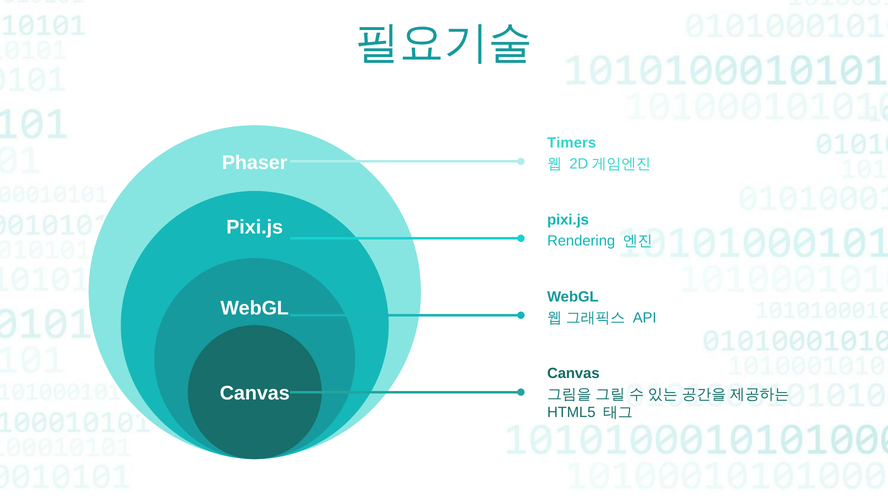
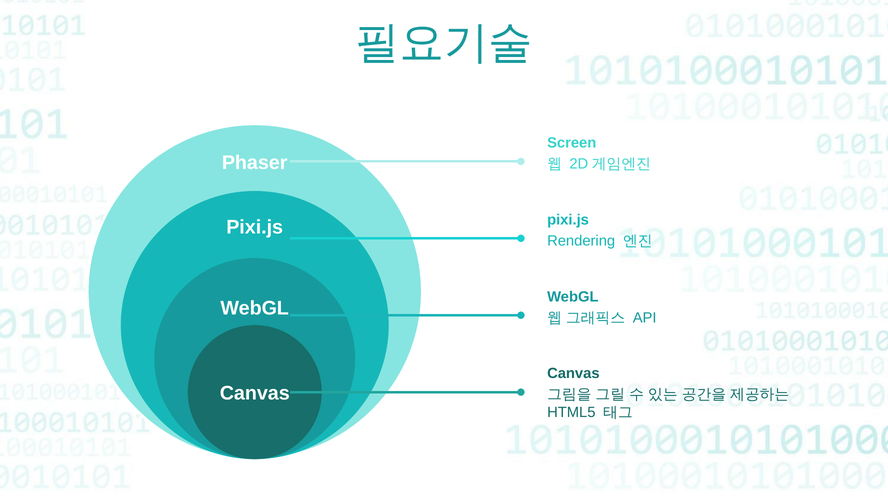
Timers: Timers -> Screen
